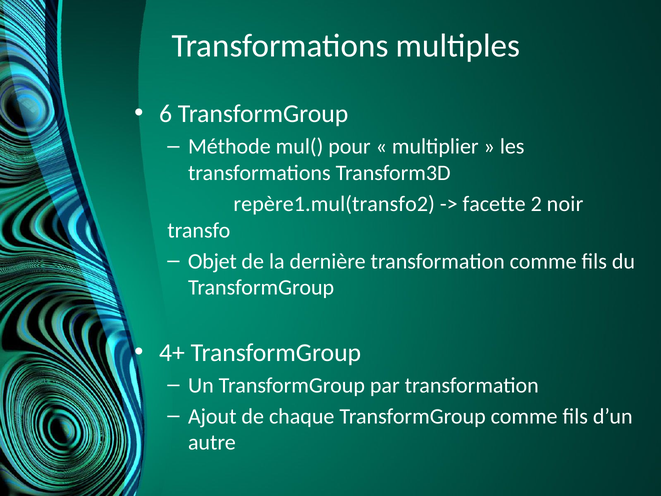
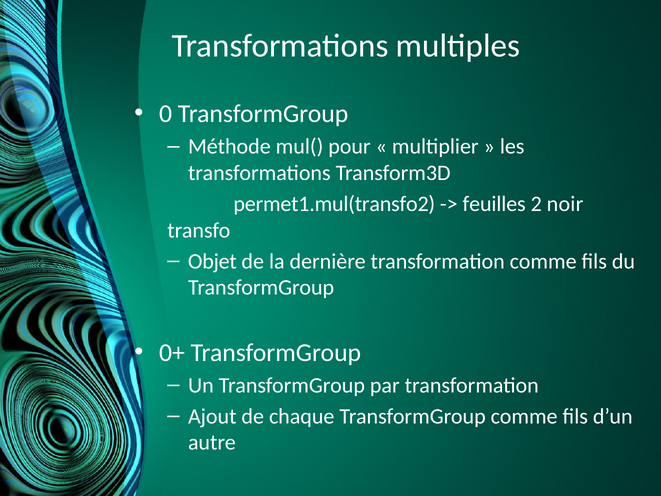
6: 6 -> 0
repère1.mul(transfo2: repère1.mul(transfo2 -> permet1.mul(transfo2
facette: facette -> feuilles
4+: 4+ -> 0+
